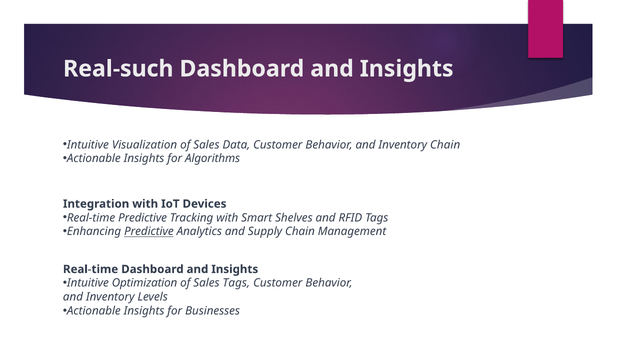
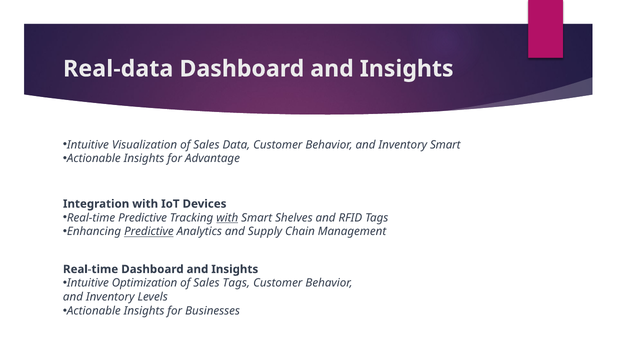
Real-such: Real-such -> Real-data
Inventory Chain: Chain -> Smart
Algorithms: Algorithms -> Advantage
with at (227, 218) underline: none -> present
